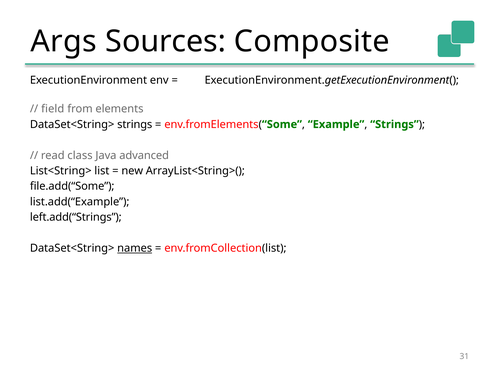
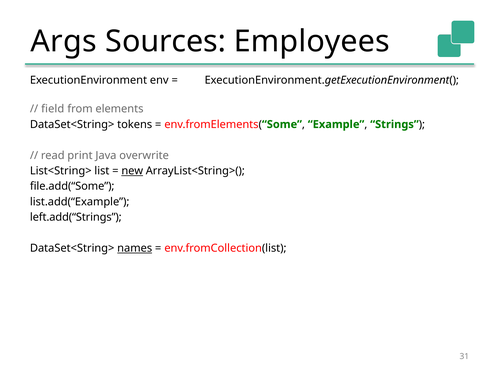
Composite: Composite -> Employees
DataSet<String> strings: strings -> tokens
class: class -> print
advanced: advanced -> overwrite
new underline: none -> present
